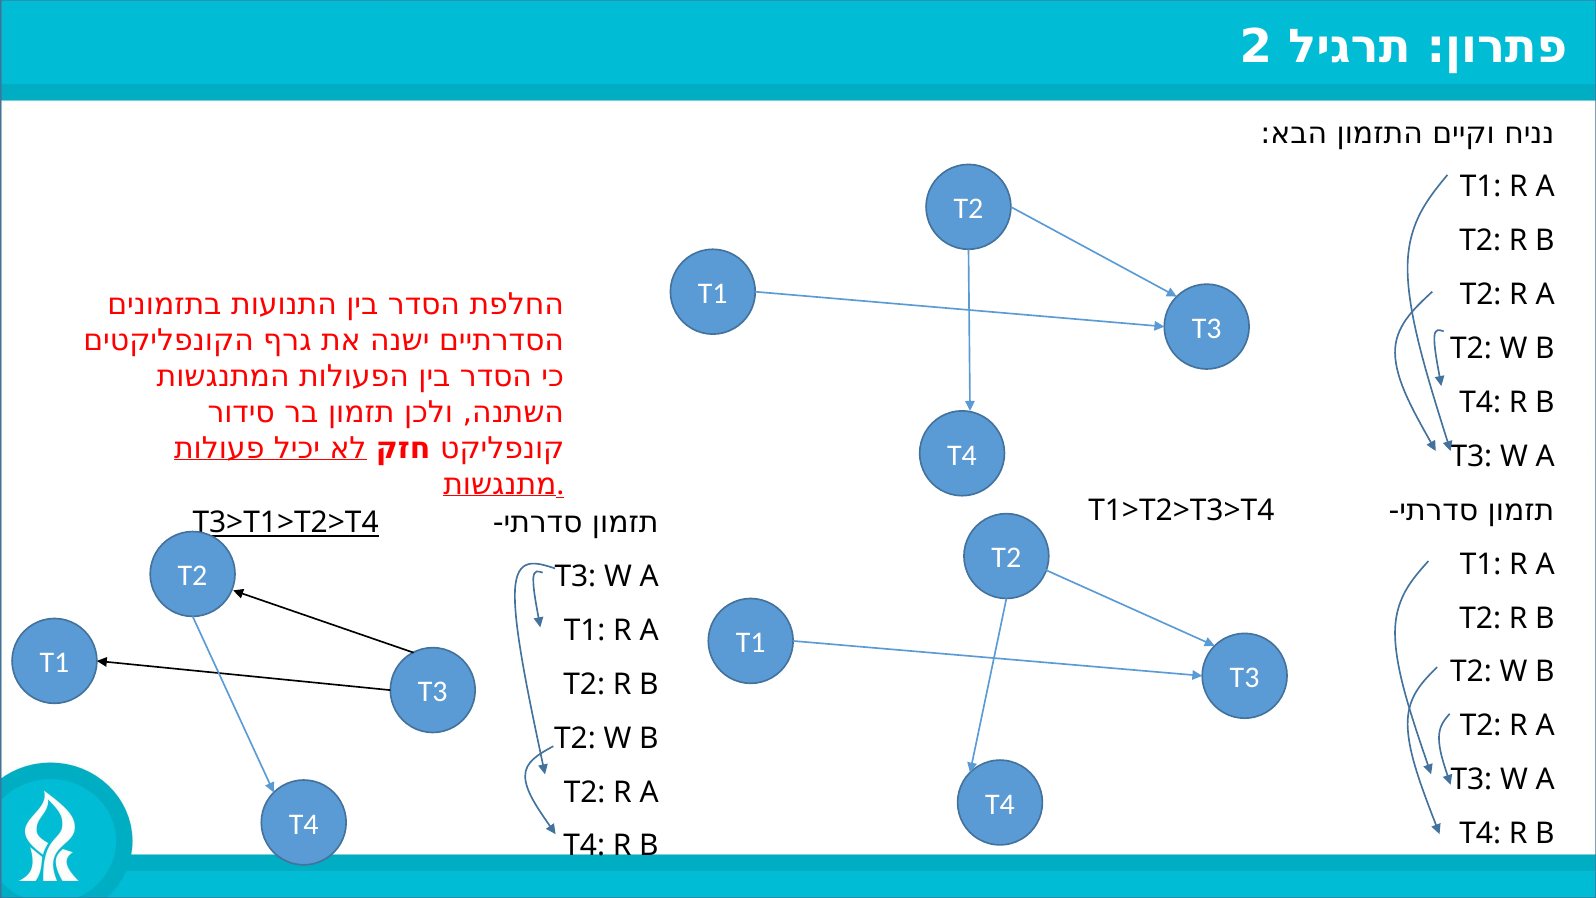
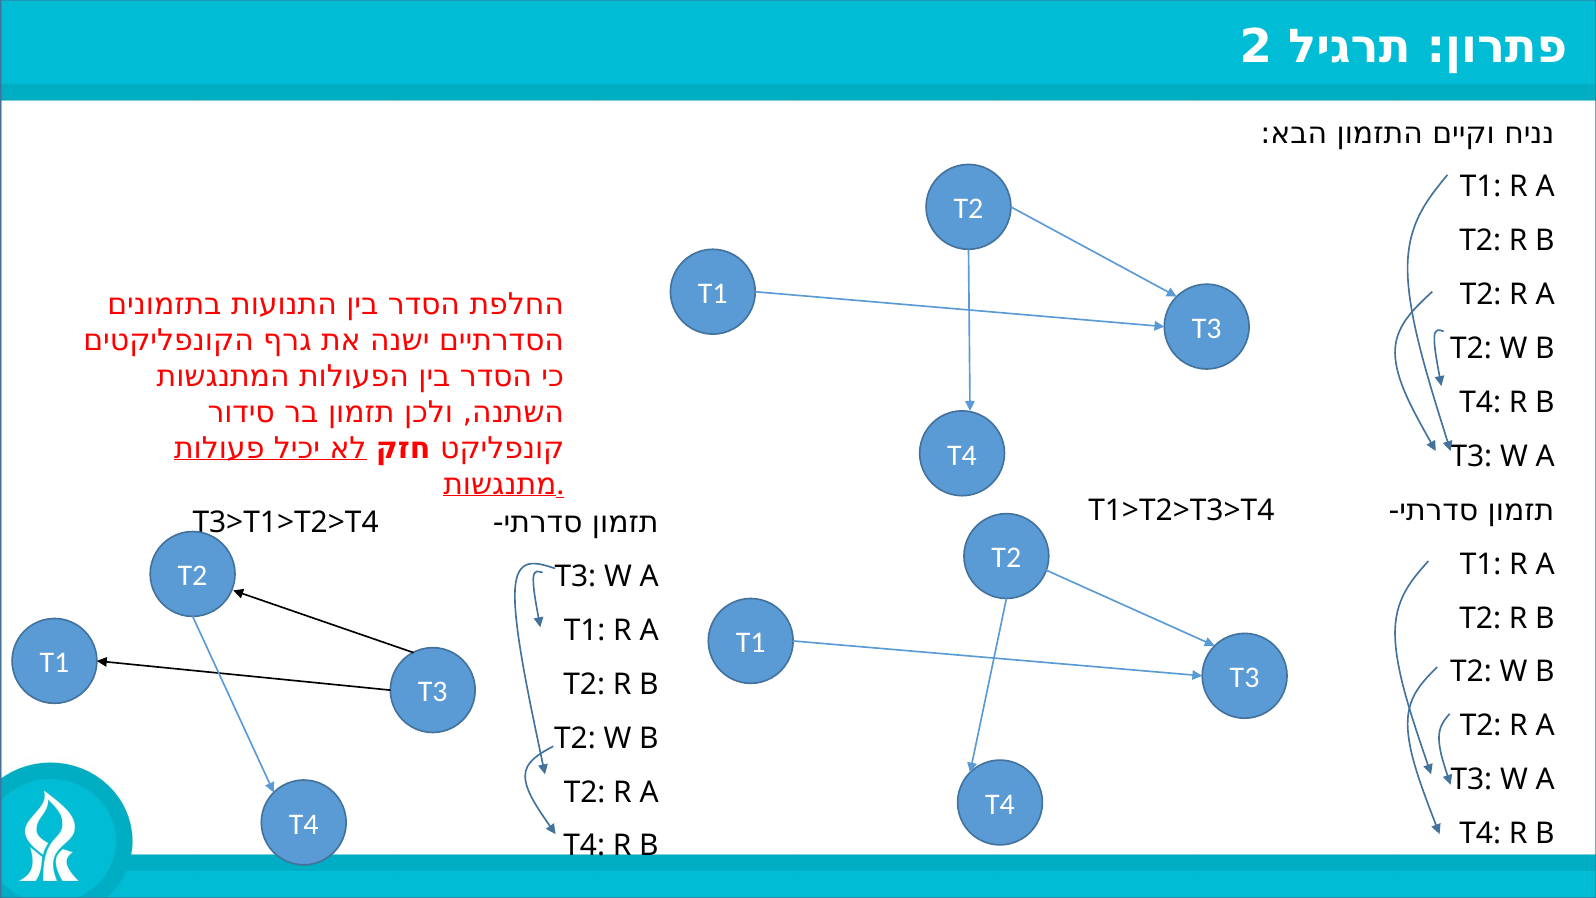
T3>T1>T2>T4 underline: present -> none
